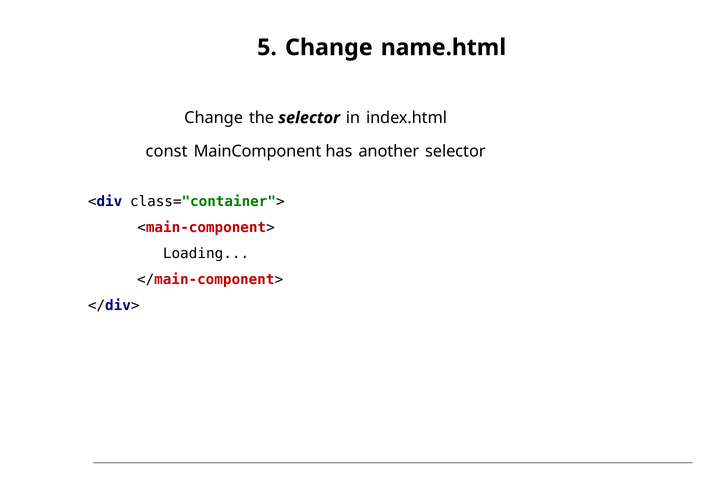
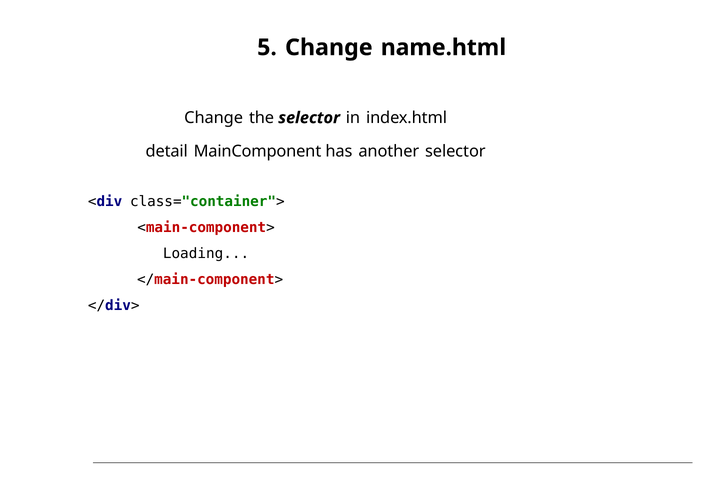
const: const -> detail
